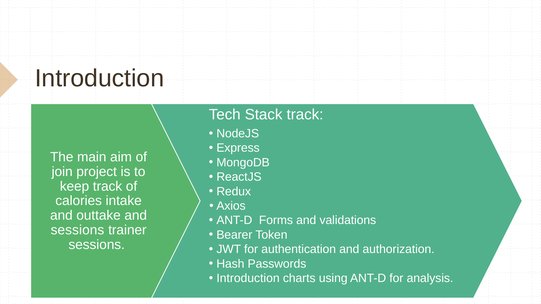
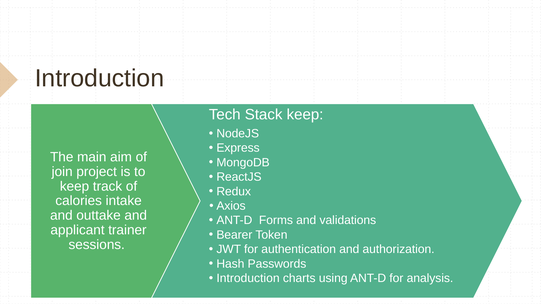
Stack track: track -> keep
sessions at (77, 230): sessions -> applicant
